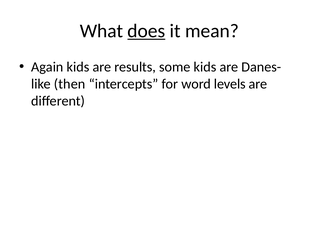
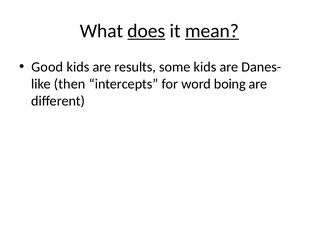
mean underline: none -> present
Again: Again -> Good
levels: levels -> boing
